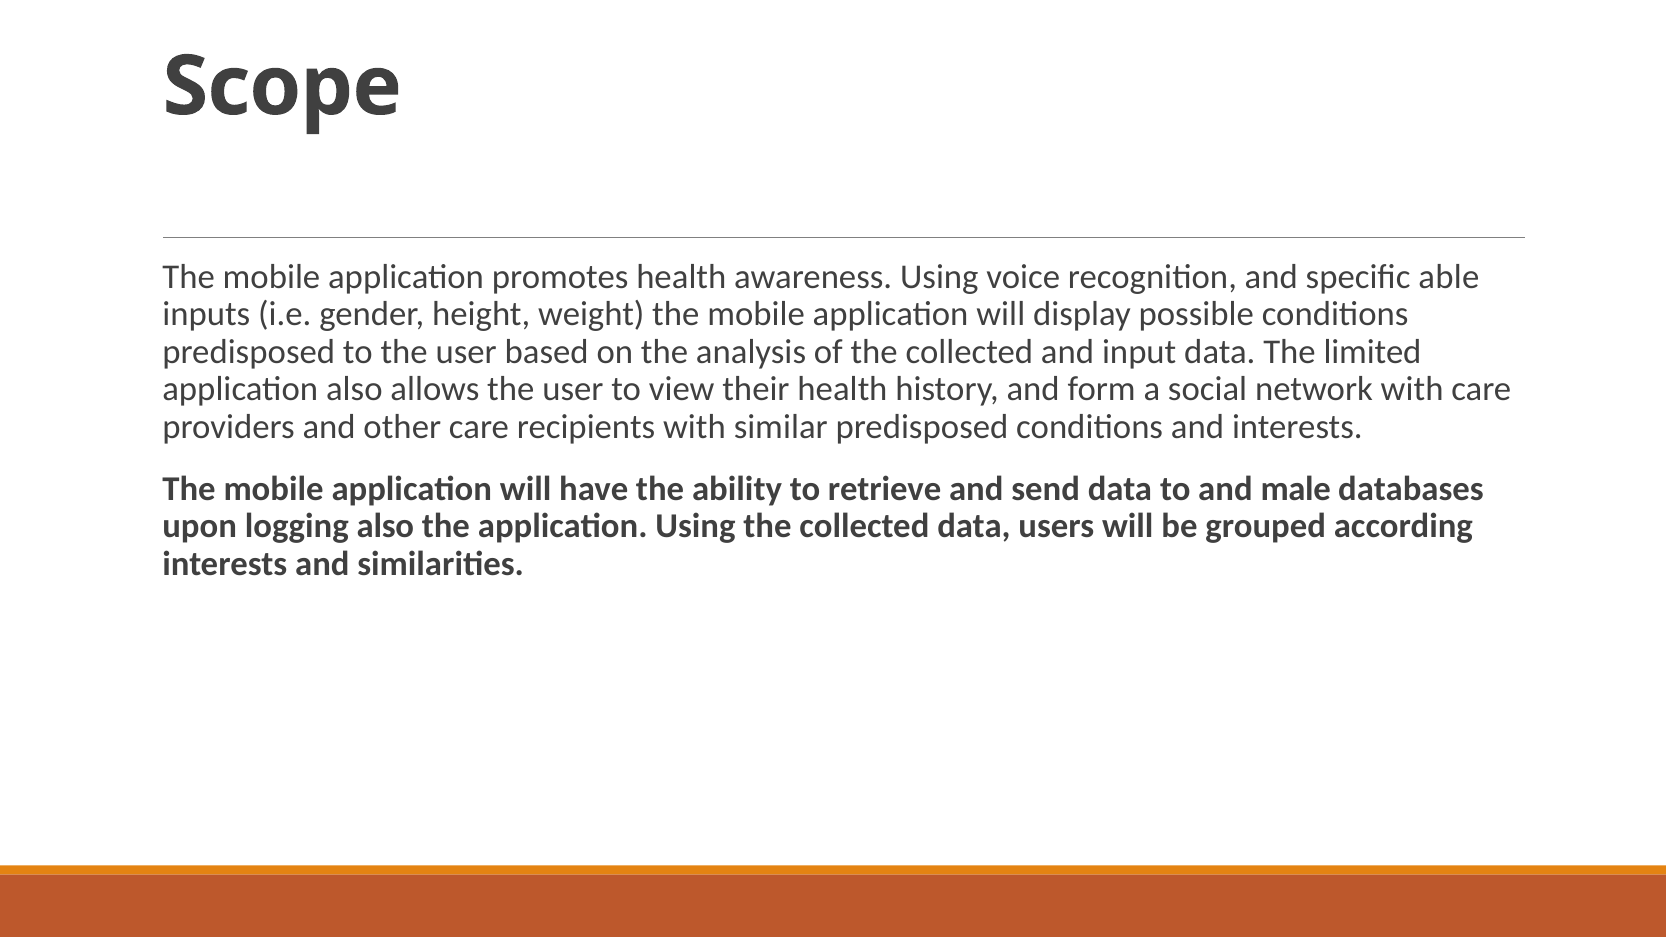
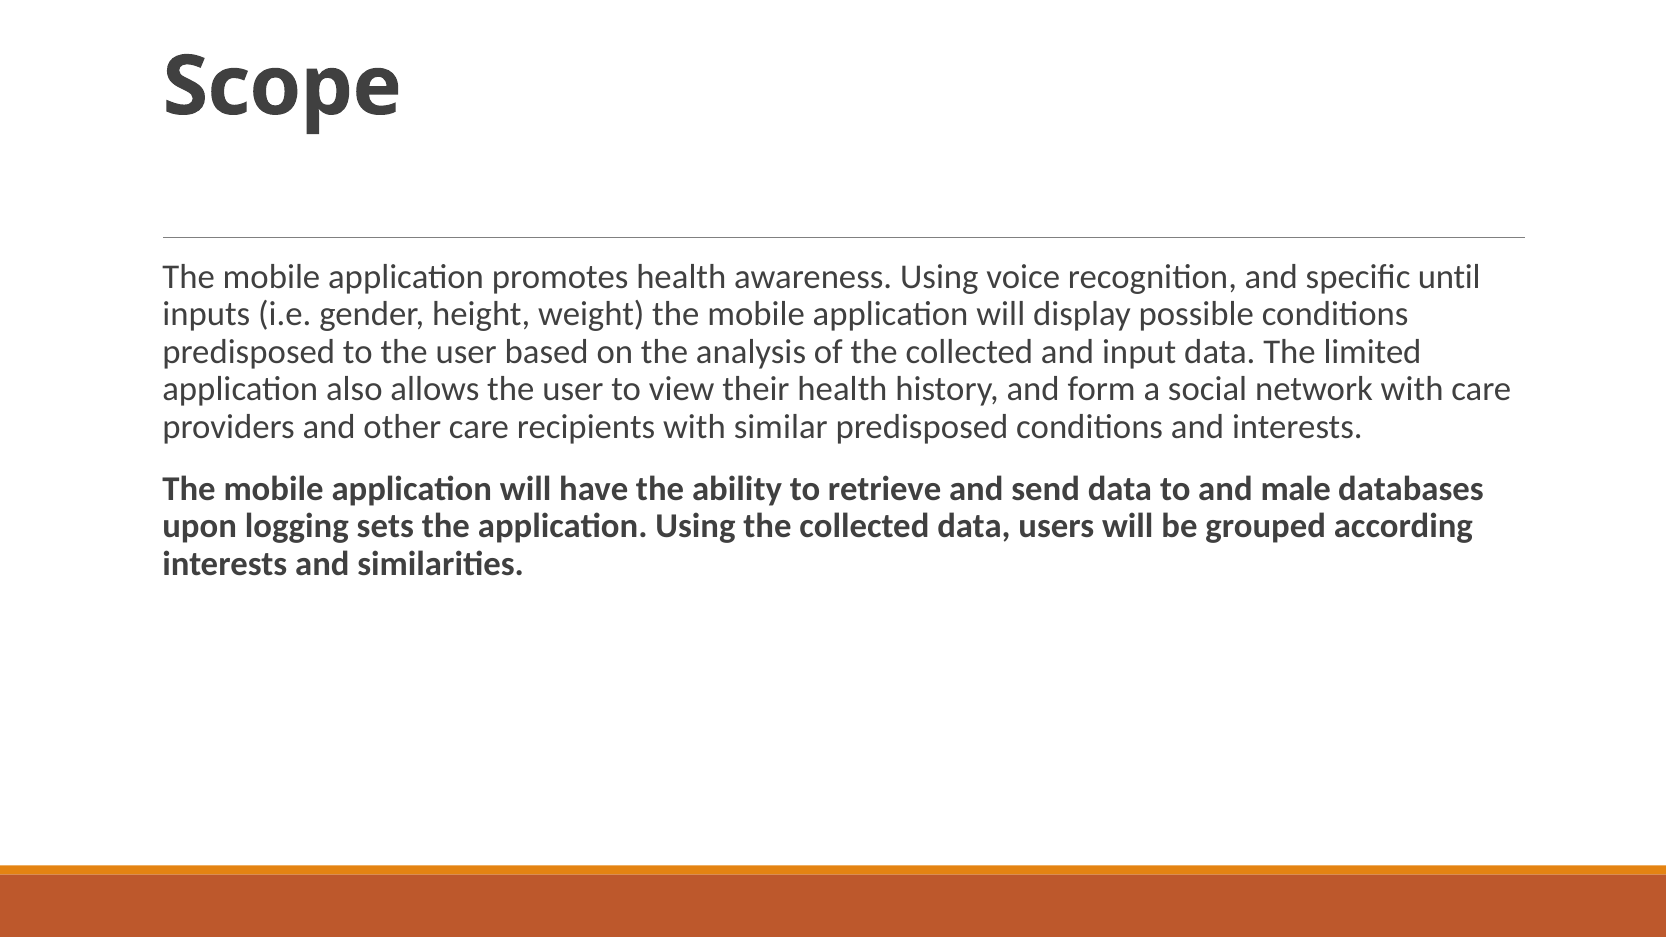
able: able -> until
logging also: also -> sets
